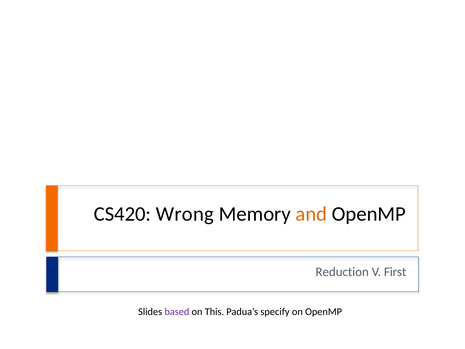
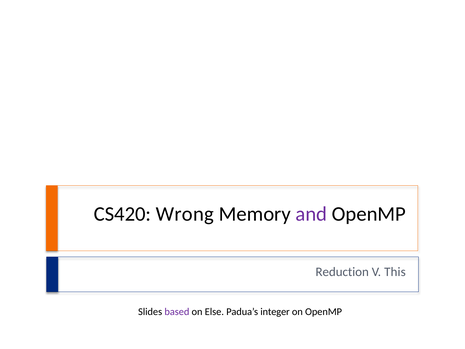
and colour: orange -> purple
First: First -> This
This: This -> Else
specify: specify -> integer
